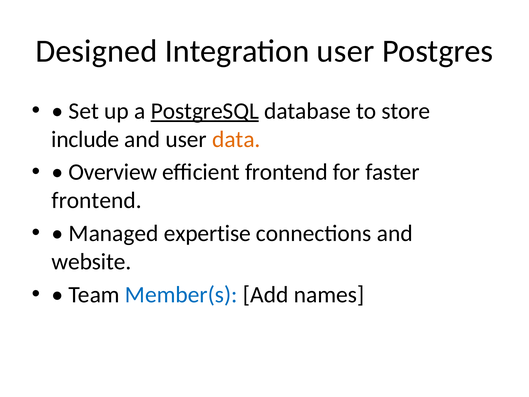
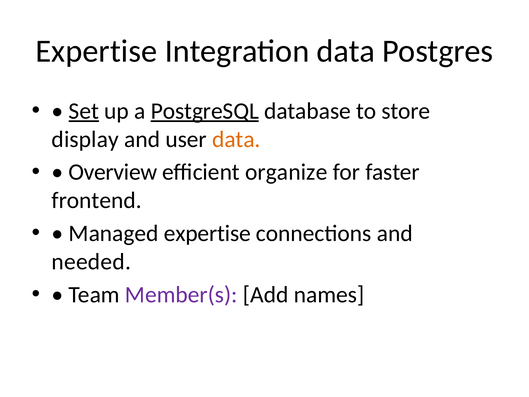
Designed at (96, 51): Designed -> Expertise
Integration user: user -> data
Set underline: none -> present
include: include -> display
efficient frontend: frontend -> organize
website: website -> needed
Member(s colour: blue -> purple
